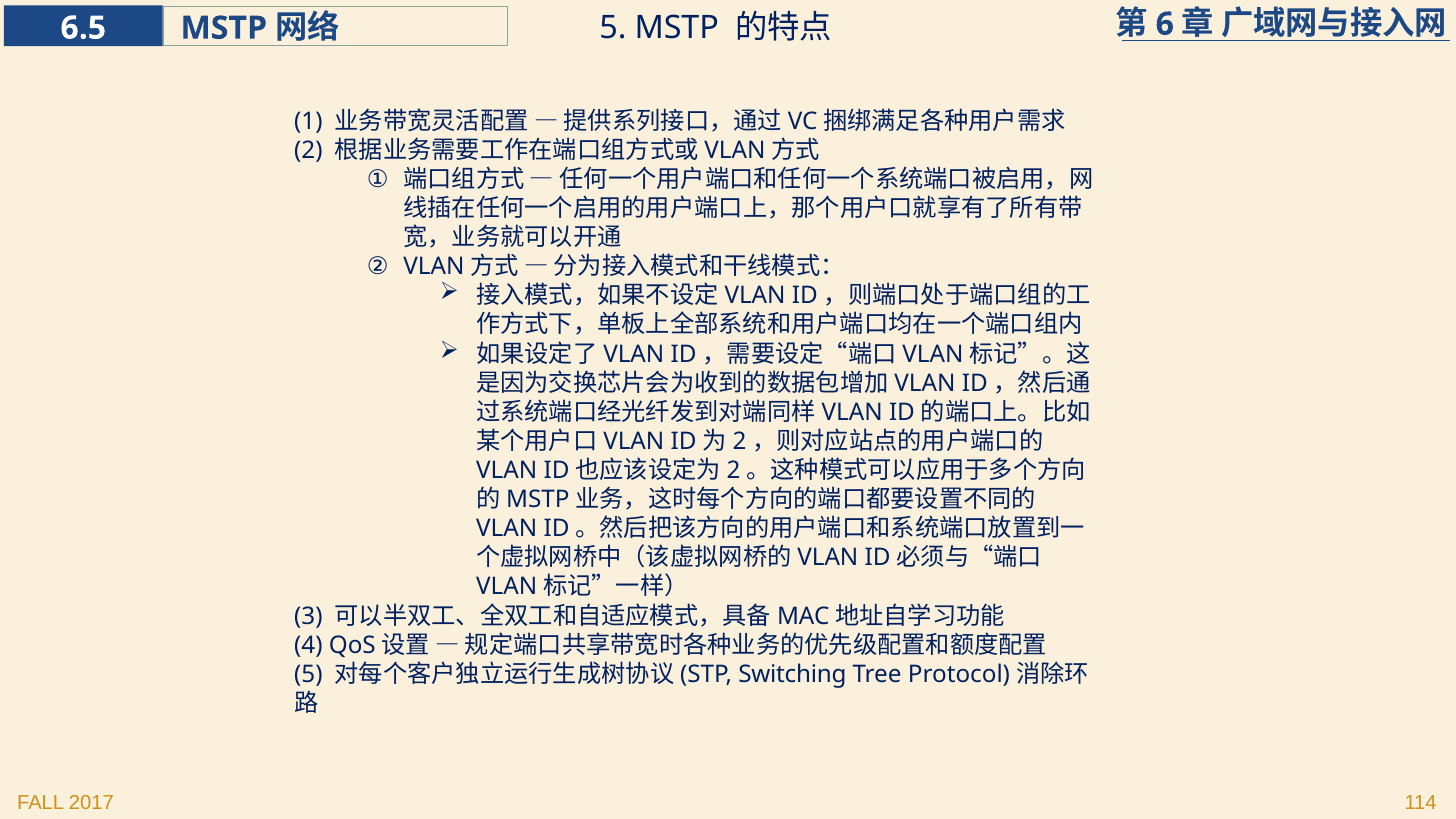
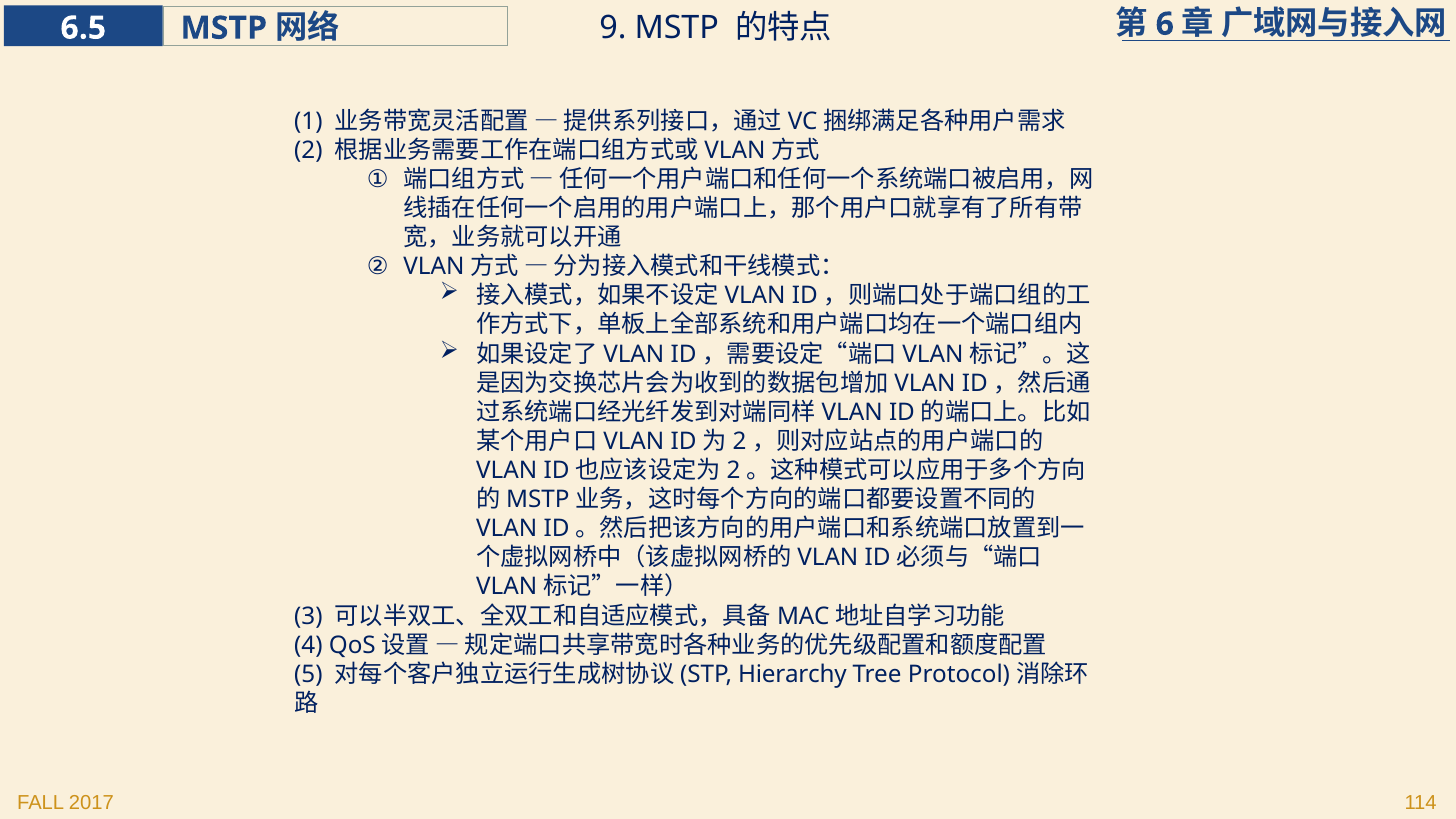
5 at (613, 28): 5 -> 9
Switching: Switching -> Hierarchy
